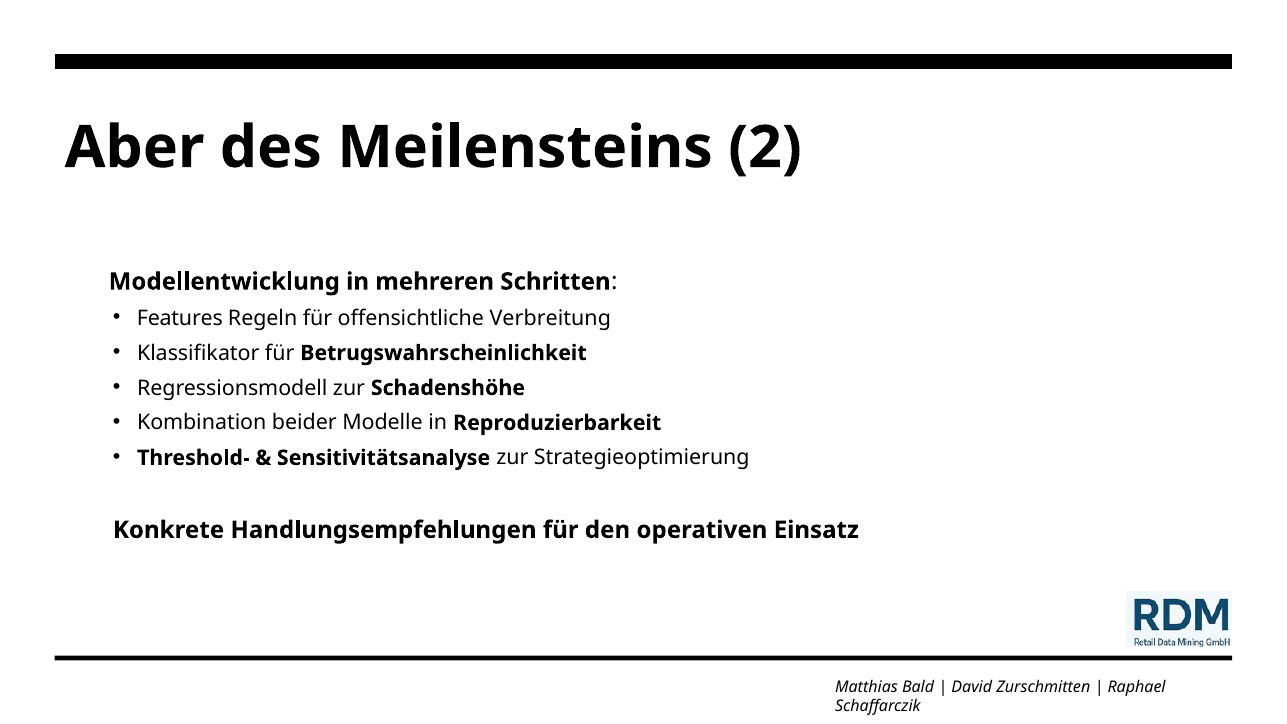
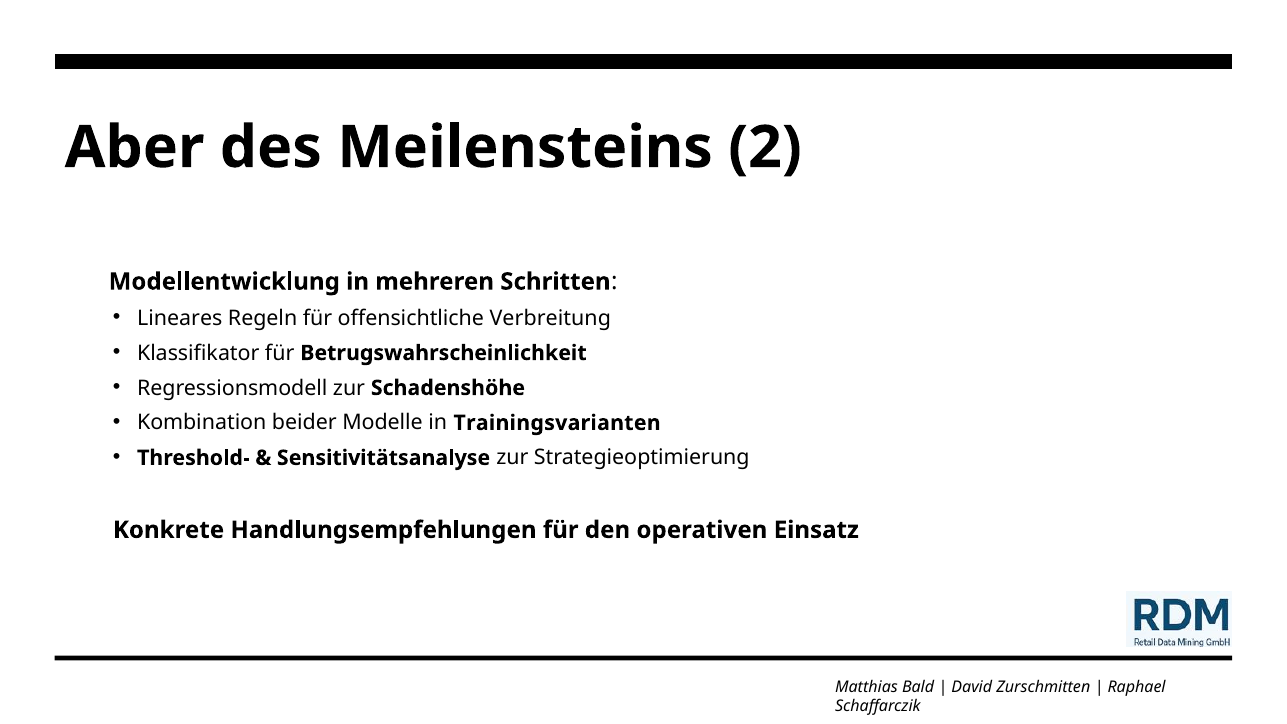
Features: Features -> Lineares
Reproduzierbarkeit: Reproduzierbarkeit -> Trainingsvarianten
